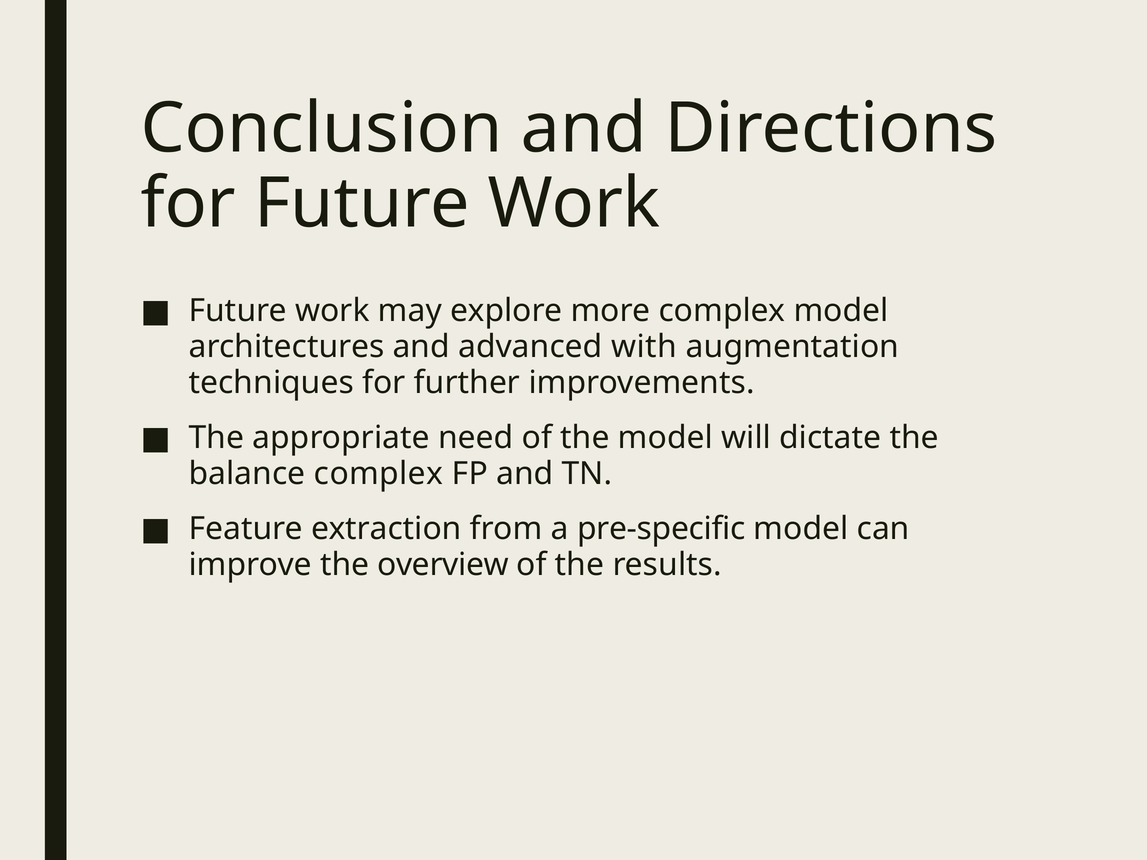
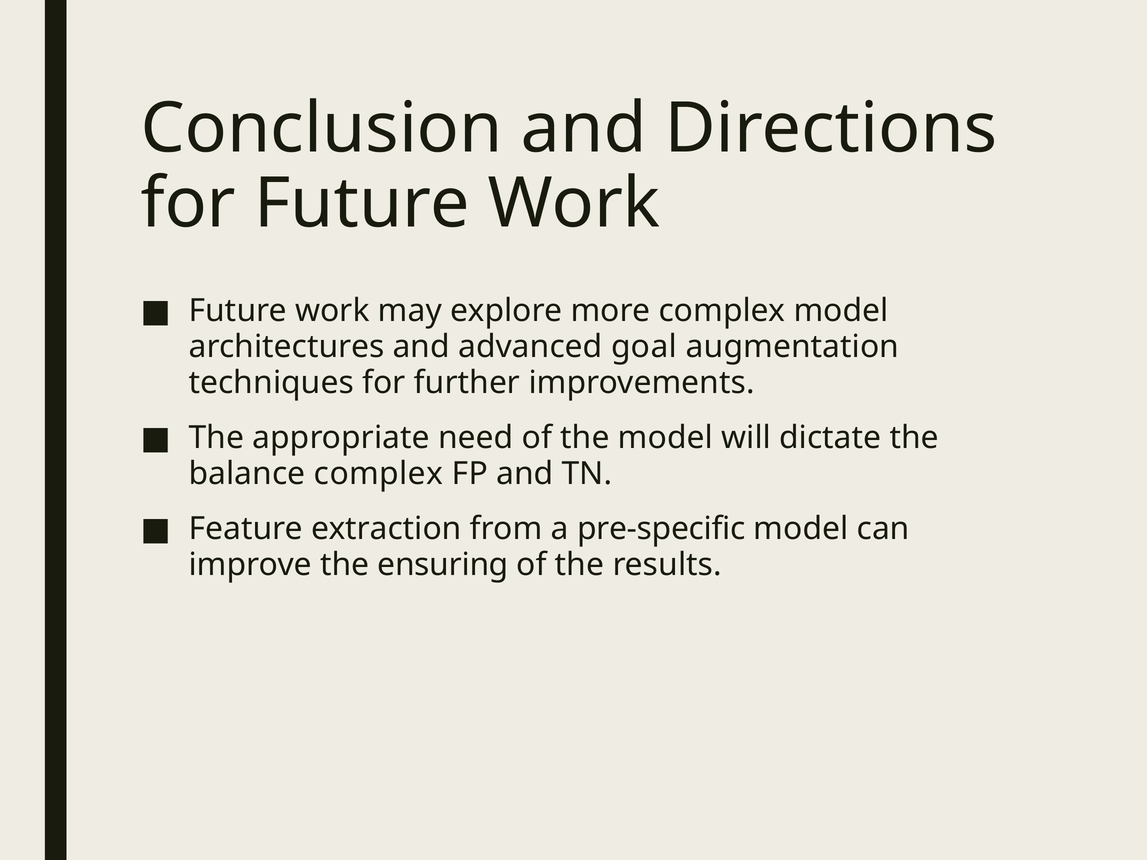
with: with -> goal
overview: overview -> ensuring
